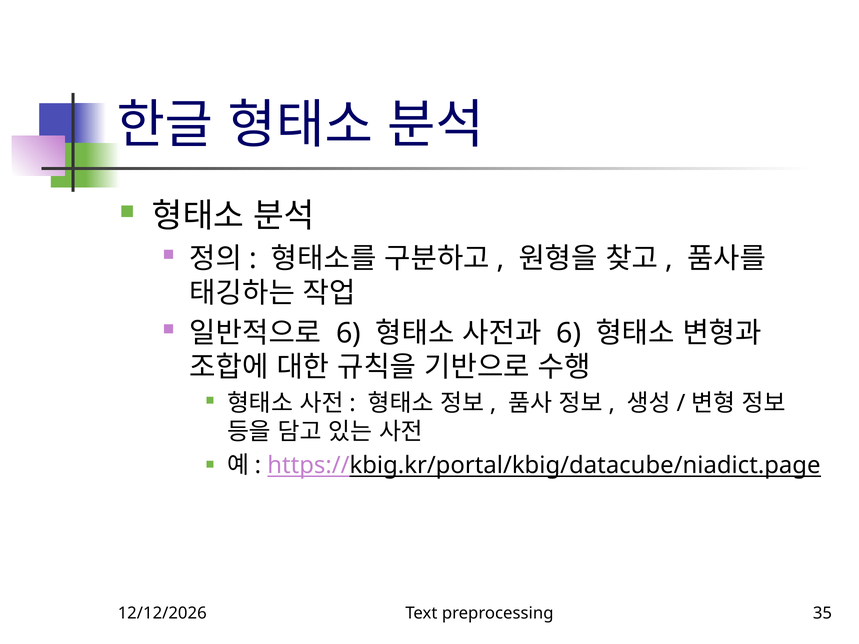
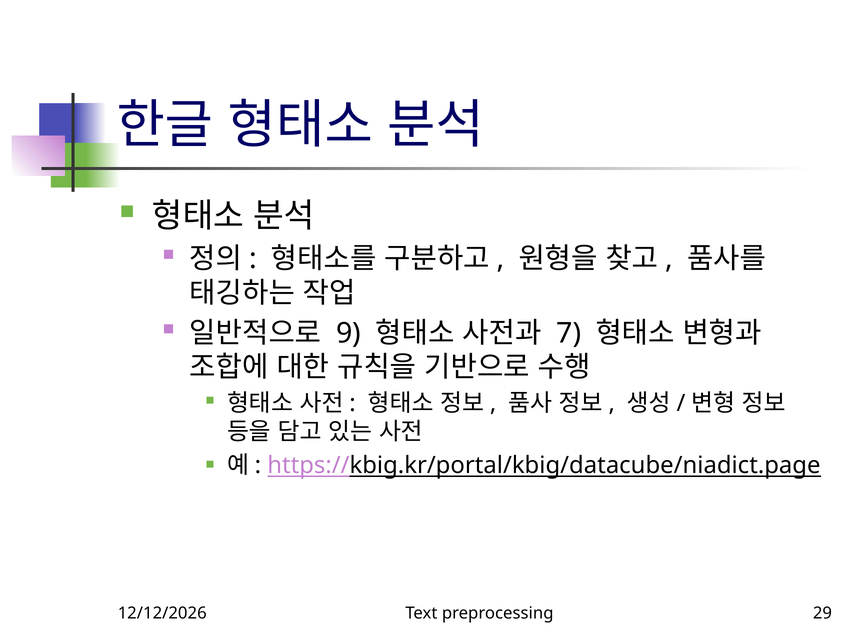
6 at (349, 333): 6 -> 9
6 at (569, 333): 6 -> 7
35: 35 -> 29
